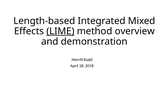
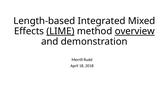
overview underline: none -> present
